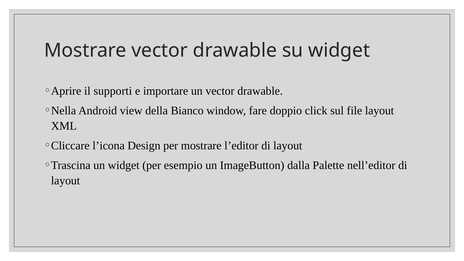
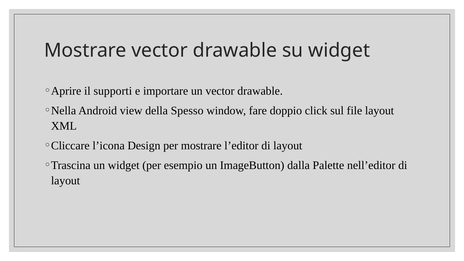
Bianco: Bianco -> Spesso
